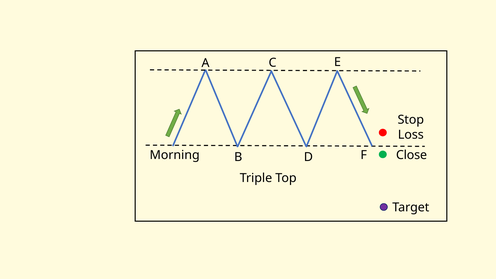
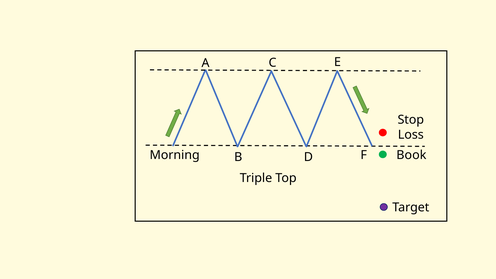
Close: Close -> Book
